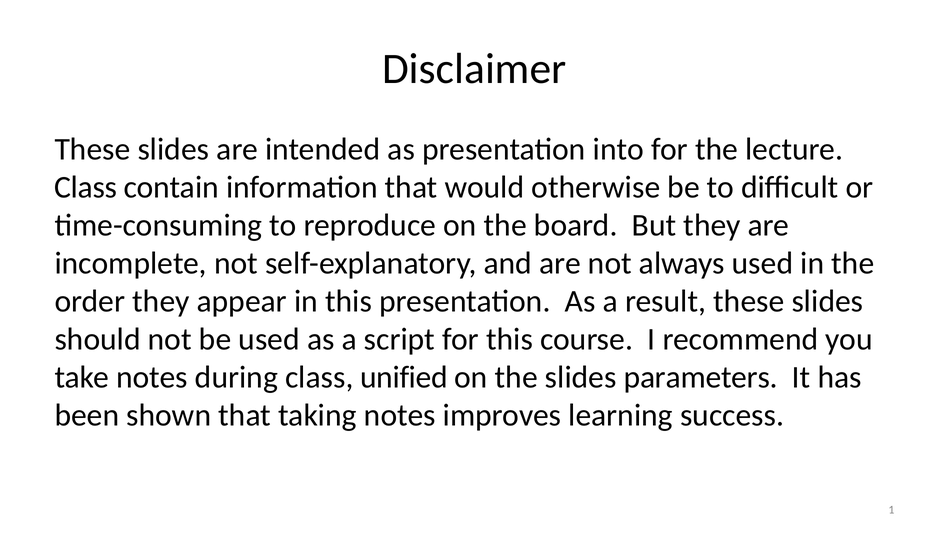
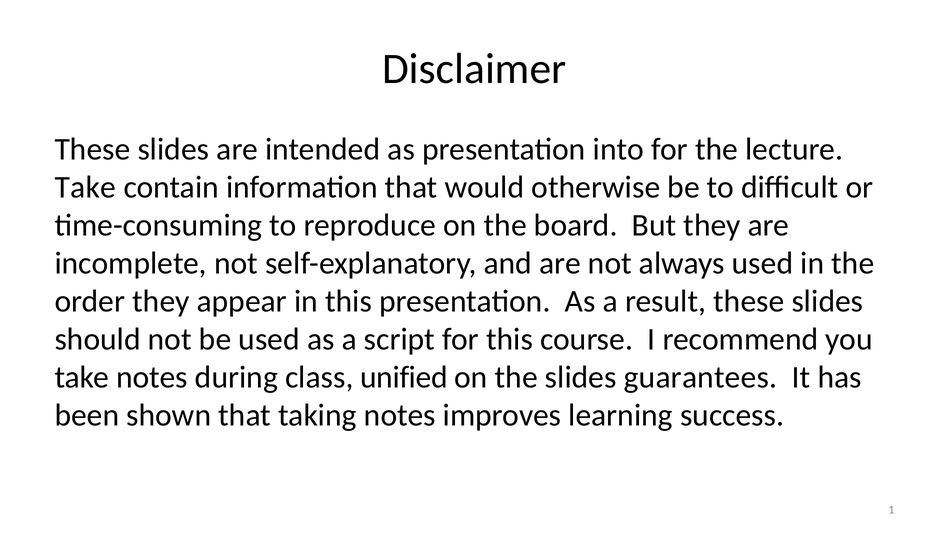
Class at (86, 187): Class -> Take
parameters: parameters -> guarantees
